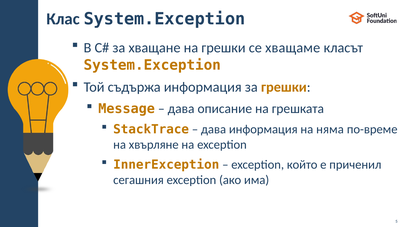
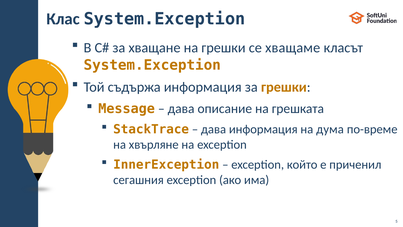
няма: няма -> дума
